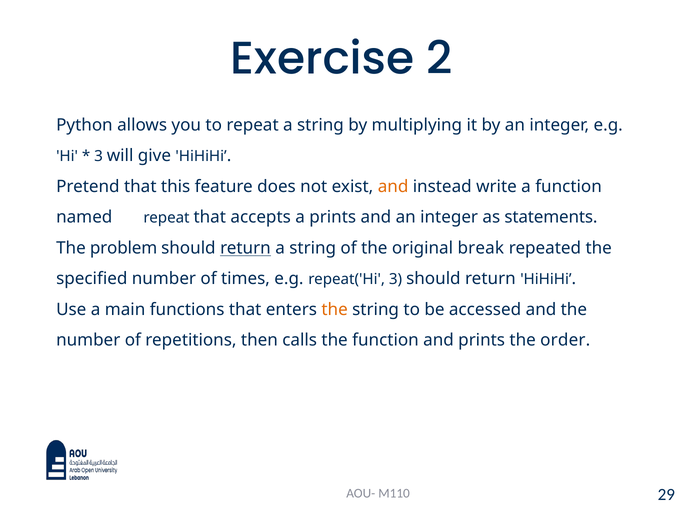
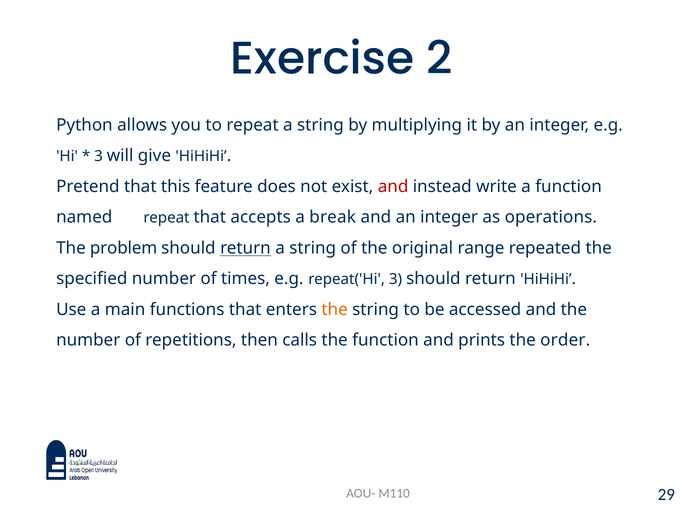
and at (393, 186) colour: orange -> red
a prints: prints -> break
statements: statements -> operations
break: break -> range
